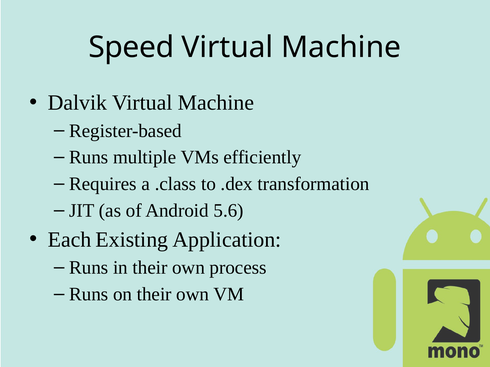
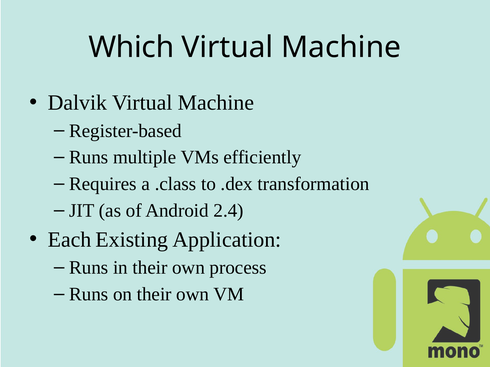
Speed: Speed -> Which
5.6: 5.6 -> 2.4
